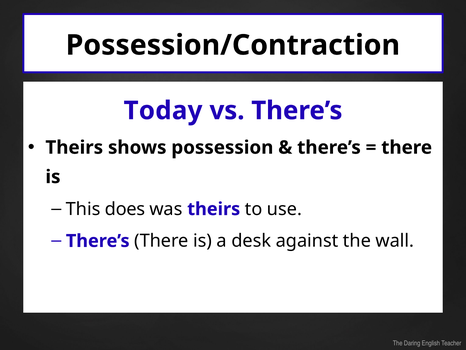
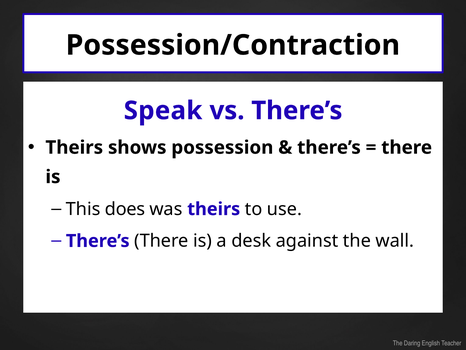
Today: Today -> Speak
